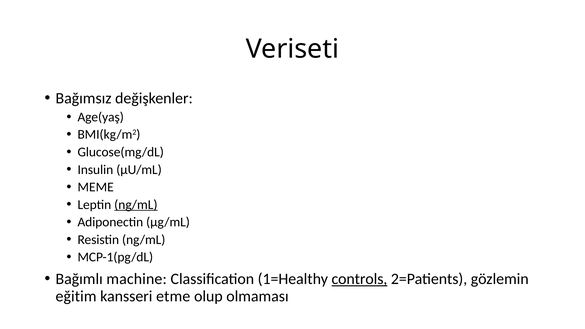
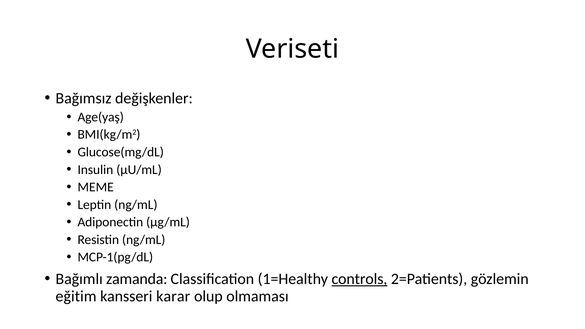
ng/mL at (136, 205) underline: present -> none
machine: machine -> zamanda
etme: etme -> karar
